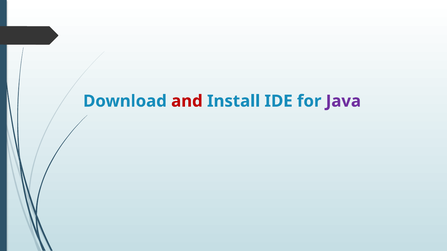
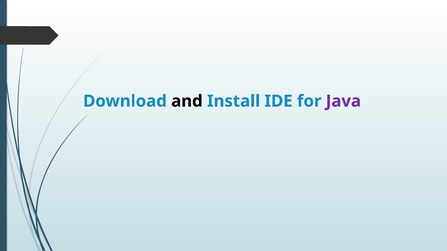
and colour: red -> black
